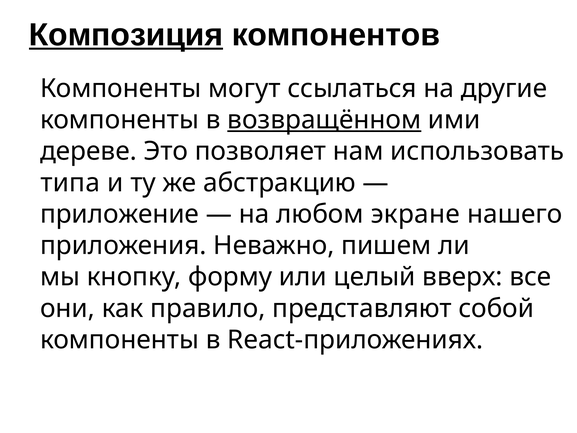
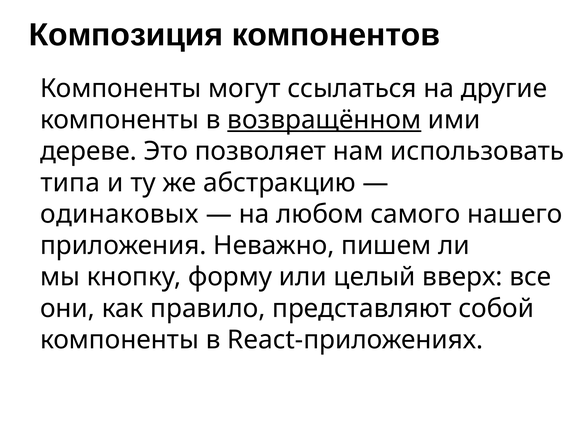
Композиция underline: present -> none
приложение: приложение -> одинаковых
экране: экране -> самого
